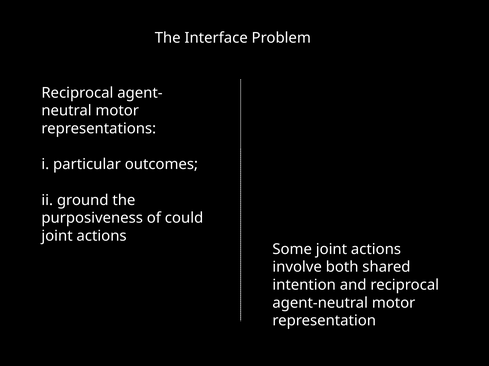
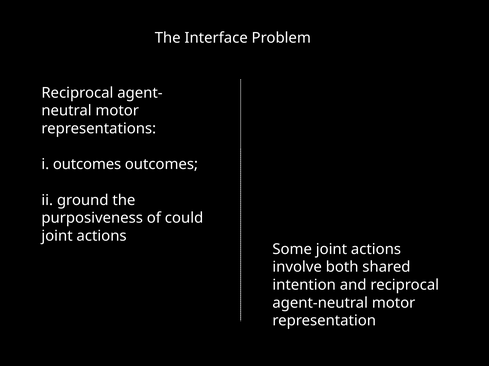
i particular: particular -> outcomes
